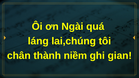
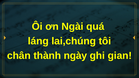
niềm: niềm -> ngày
